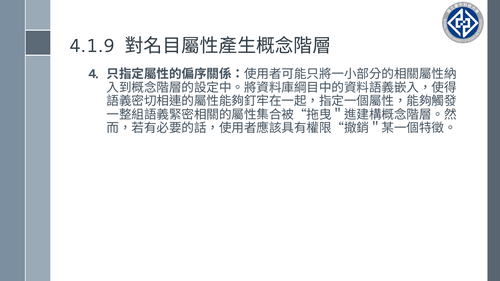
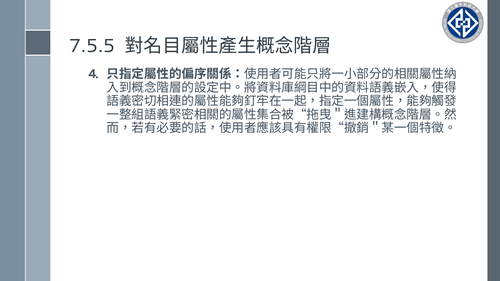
4.1.9: 4.1.9 -> 7.5.5
